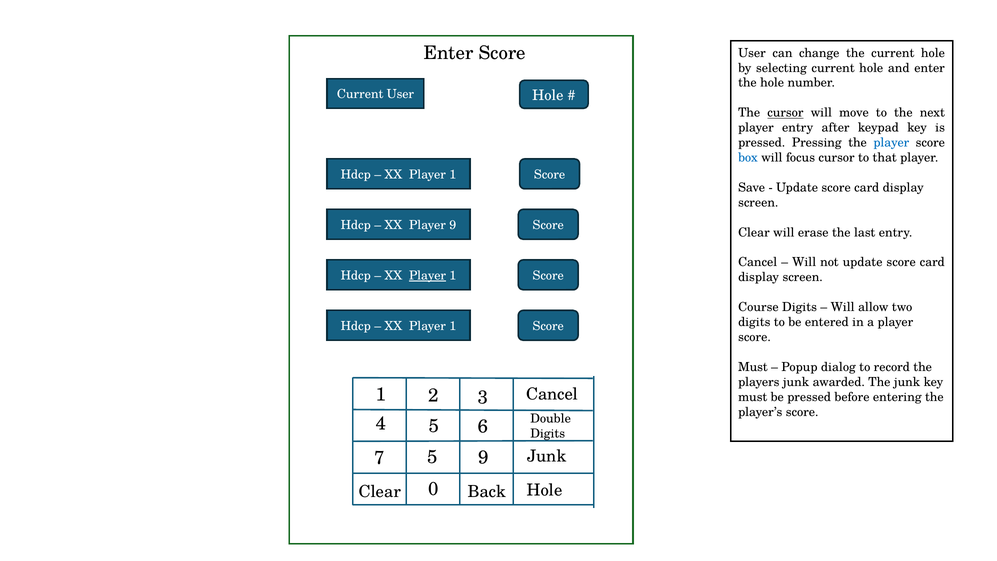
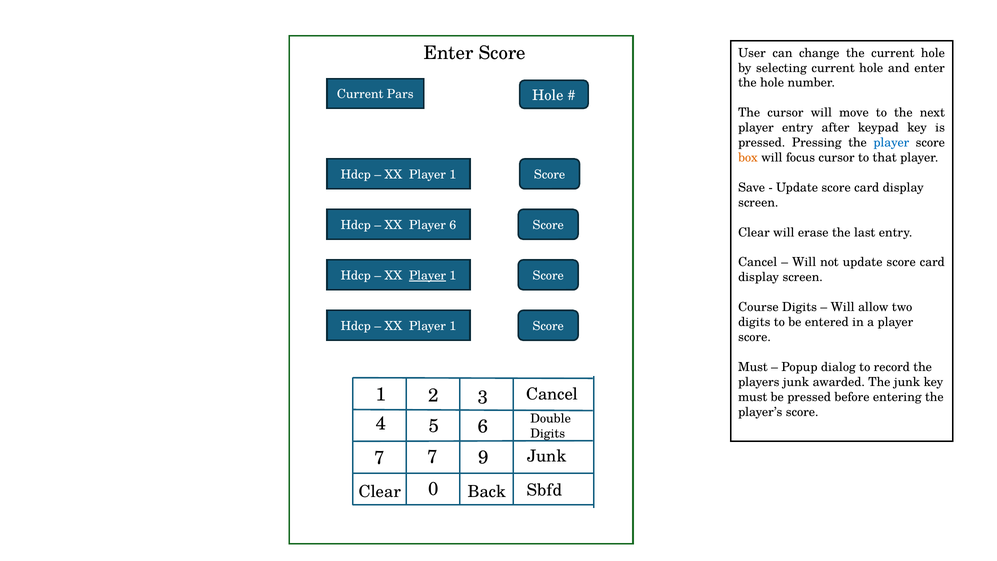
Current User: User -> Pars
cursor at (785, 113) underline: present -> none
box colour: blue -> orange
Player 9: 9 -> 6
7 5: 5 -> 7
Hole at (545, 490): Hole -> Sbfd
